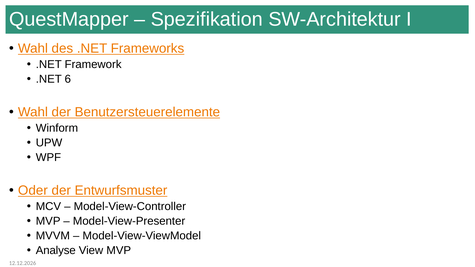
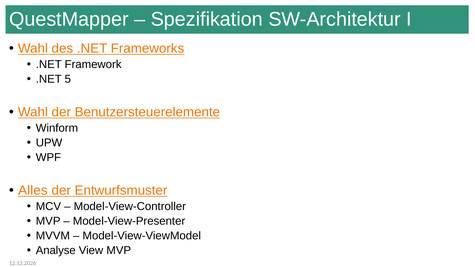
6: 6 -> 5
Oder: Oder -> Alles
